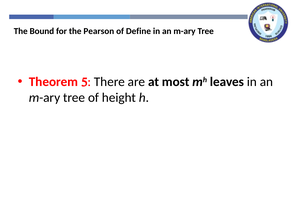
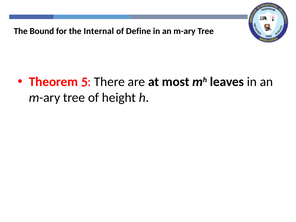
Pearson: Pearson -> Internal
